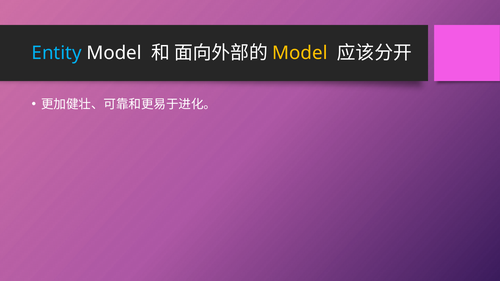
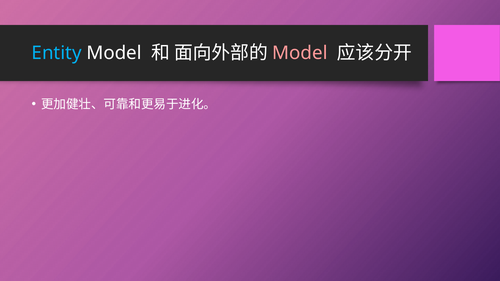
Model at (300, 53) colour: yellow -> pink
